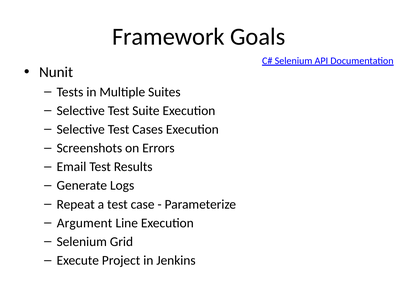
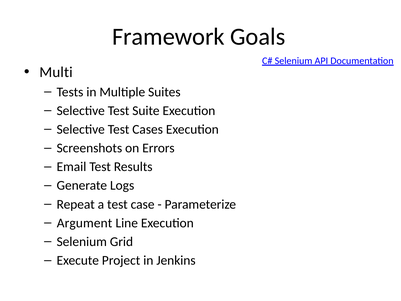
Nunit: Nunit -> Multi
